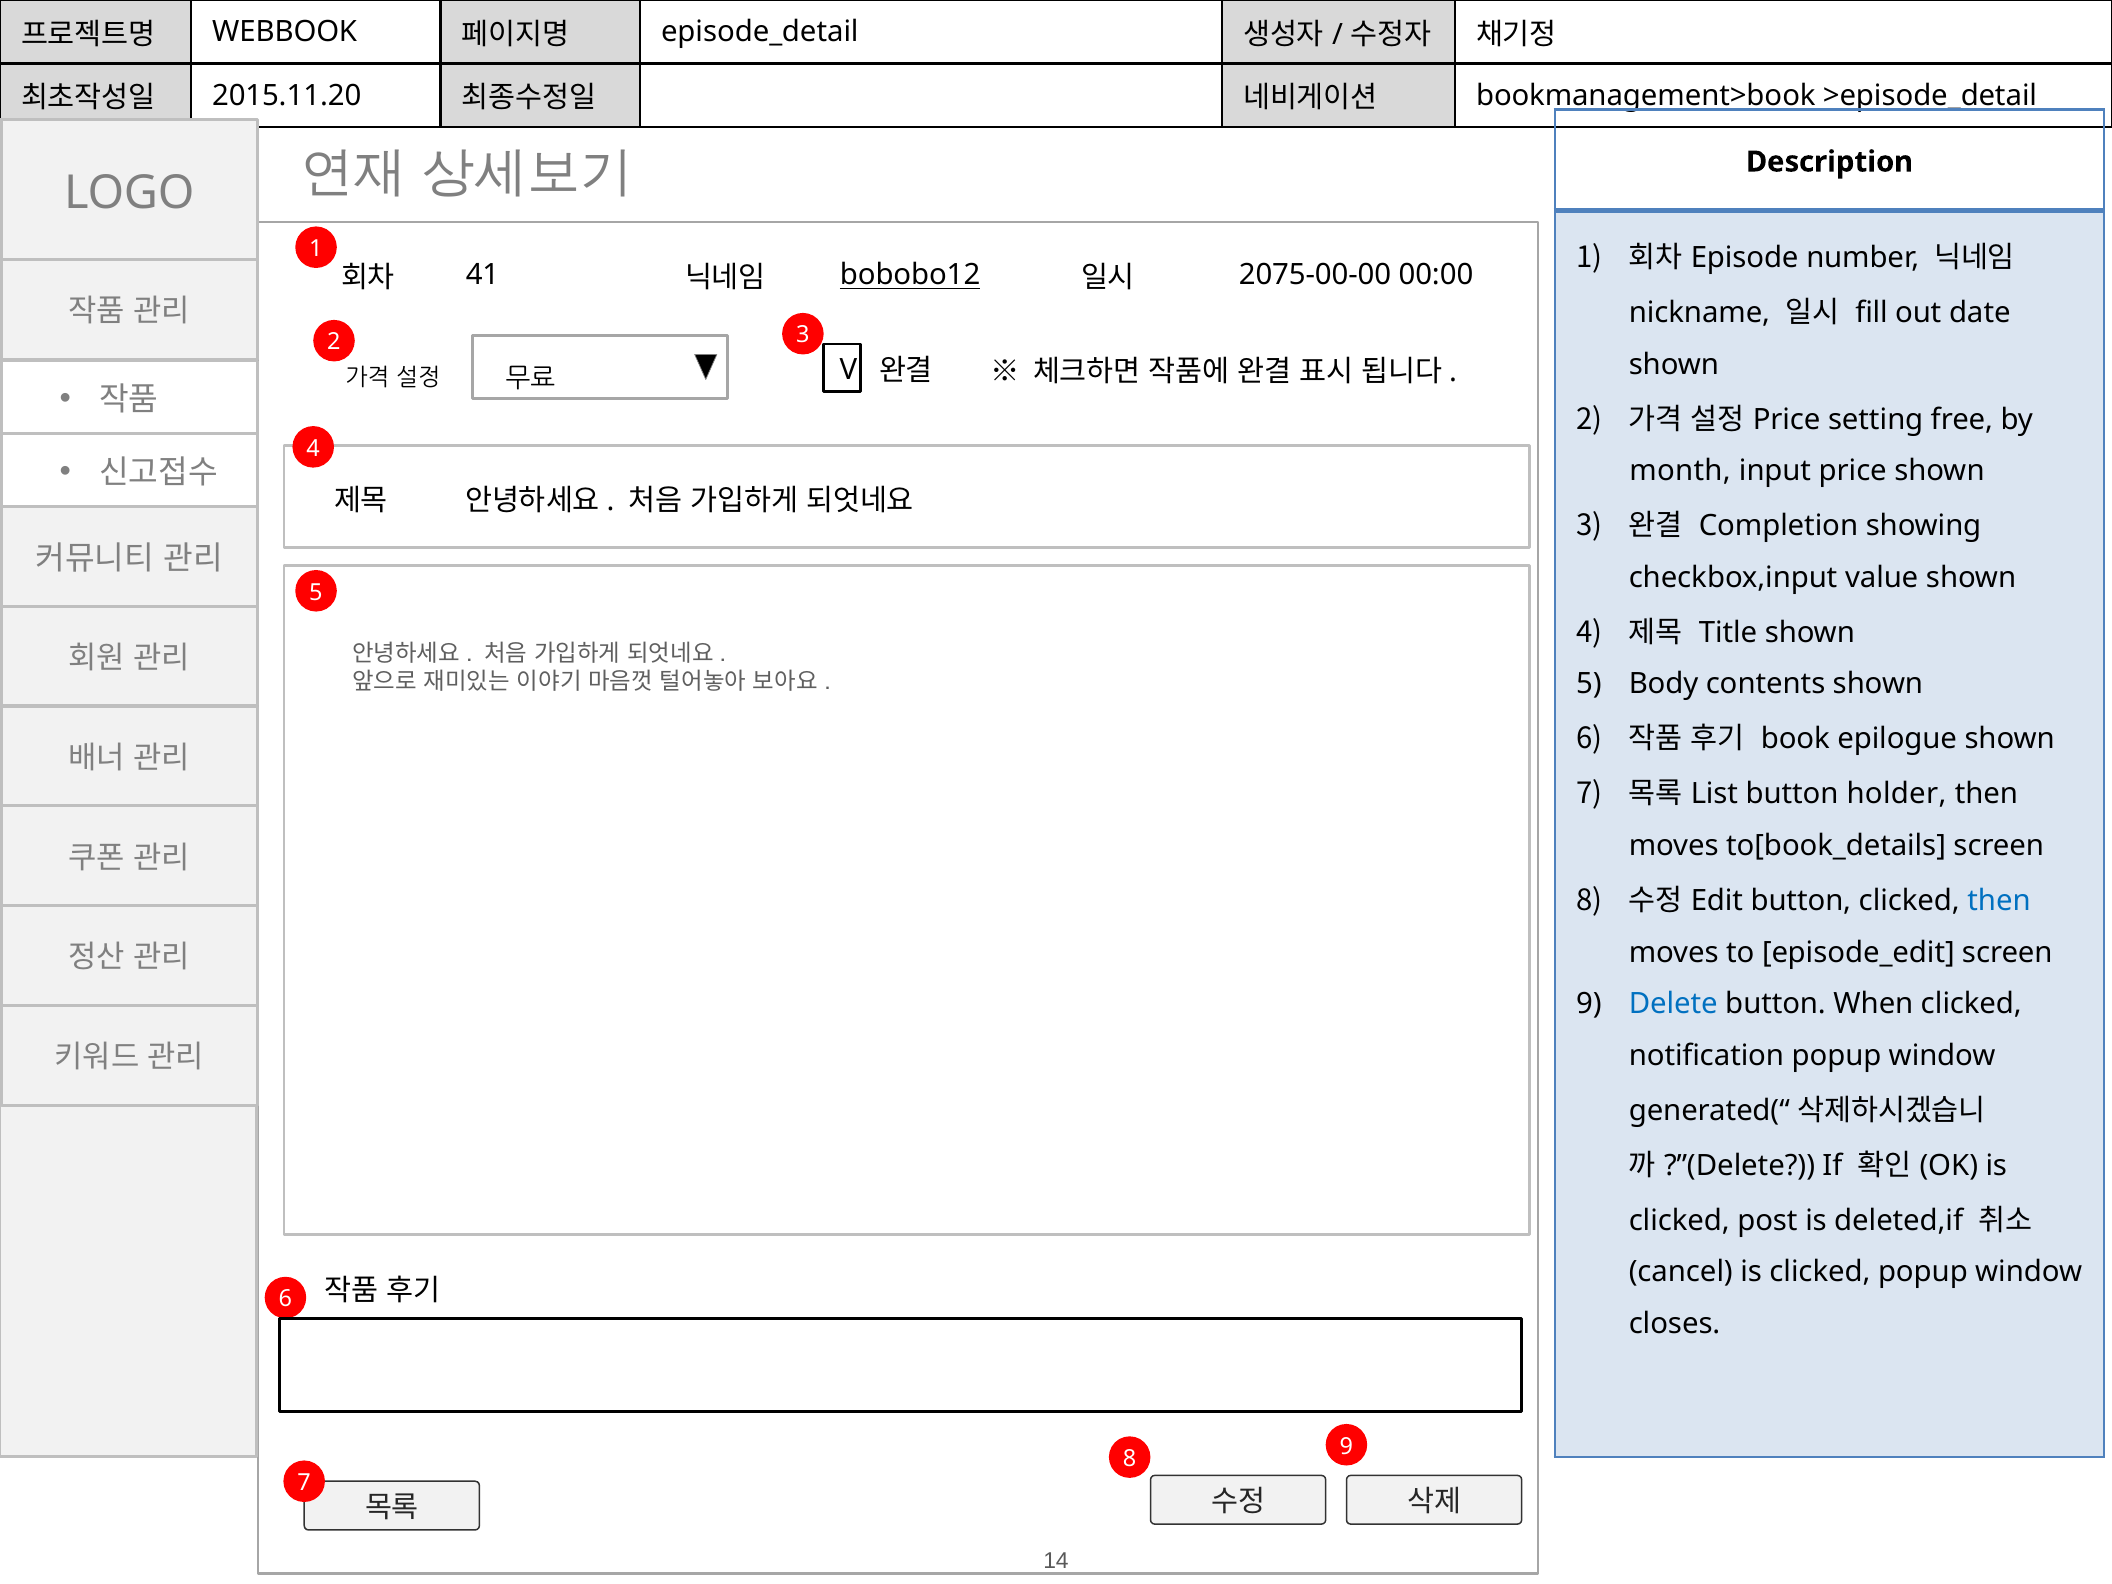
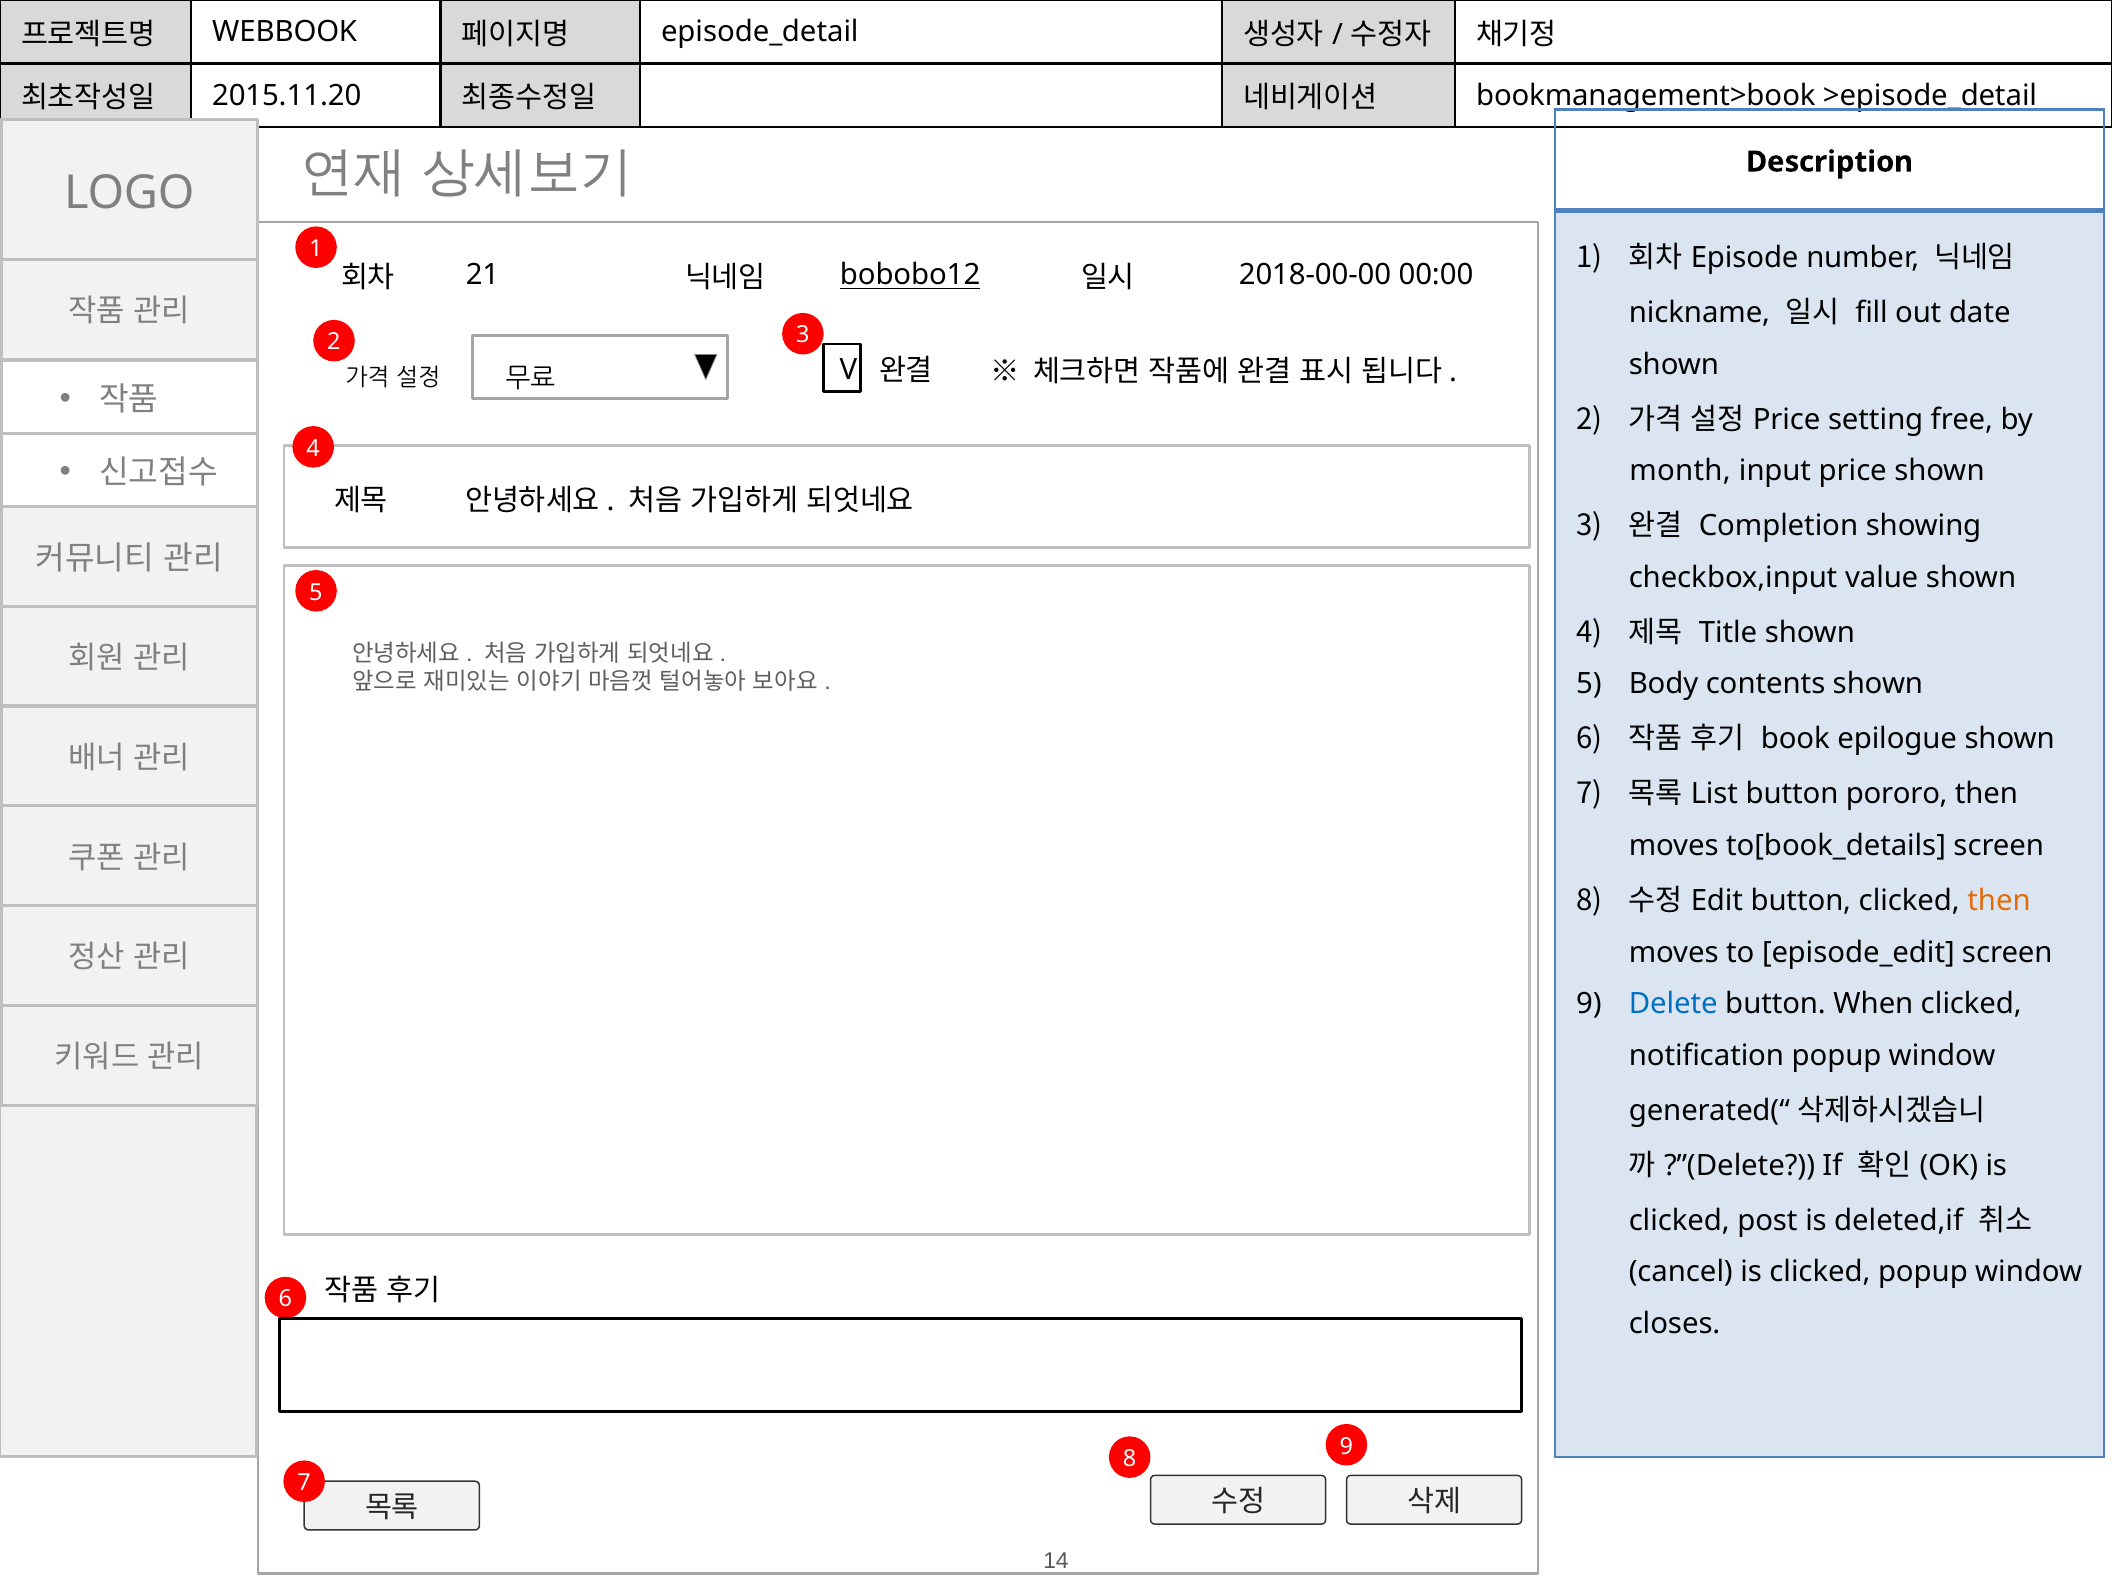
41: 41 -> 21
2075-00-00: 2075-00-00 -> 2018-00-00
holder: holder -> pororo
then at (1999, 901) colour: blue -> orange
